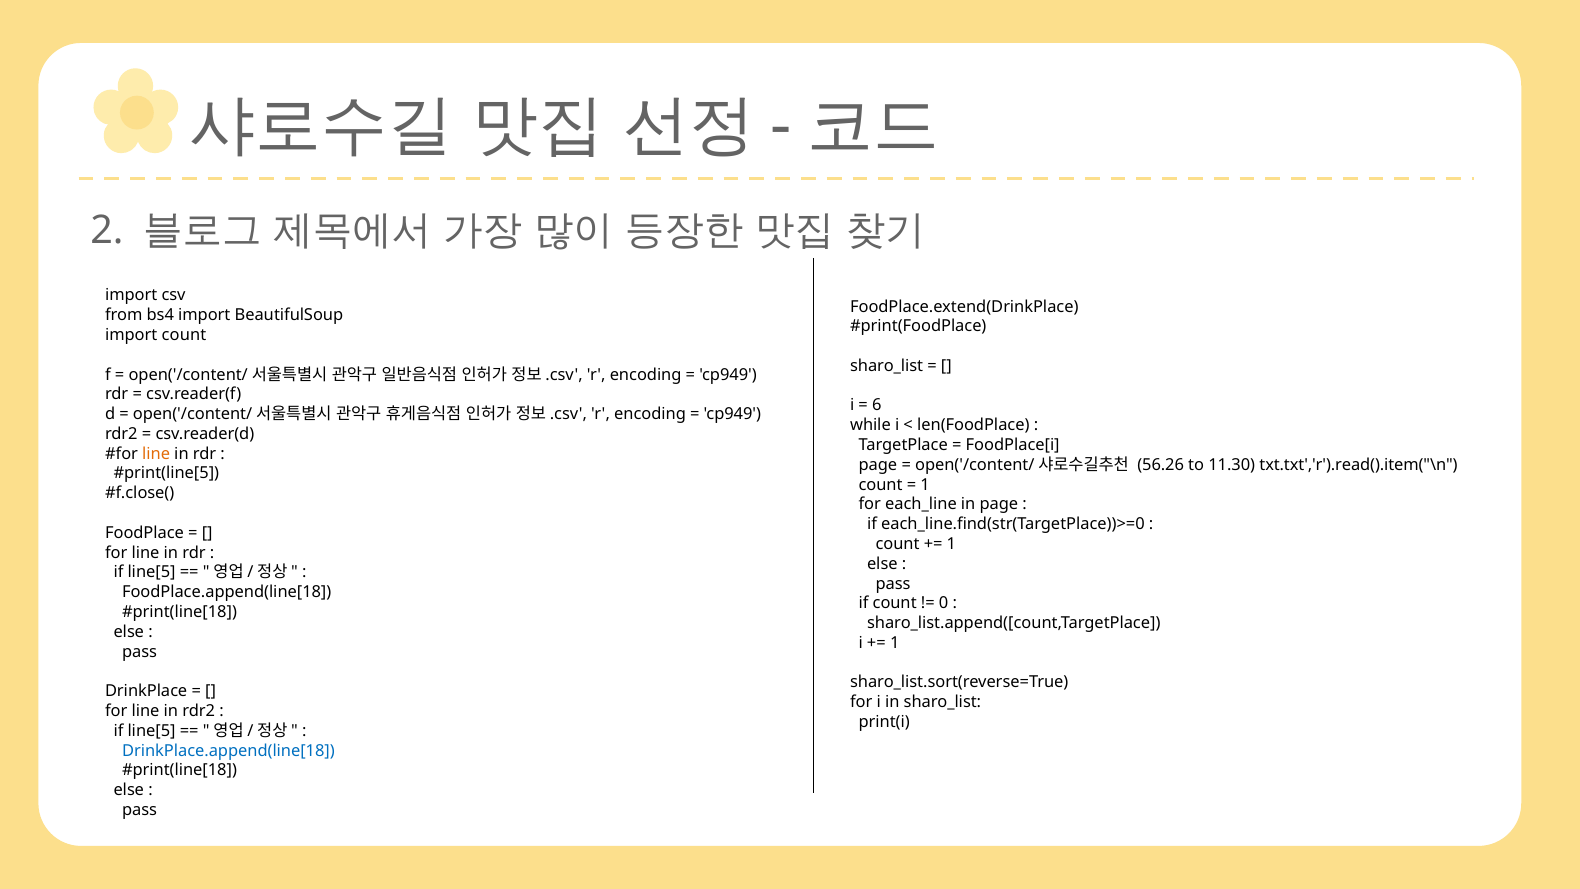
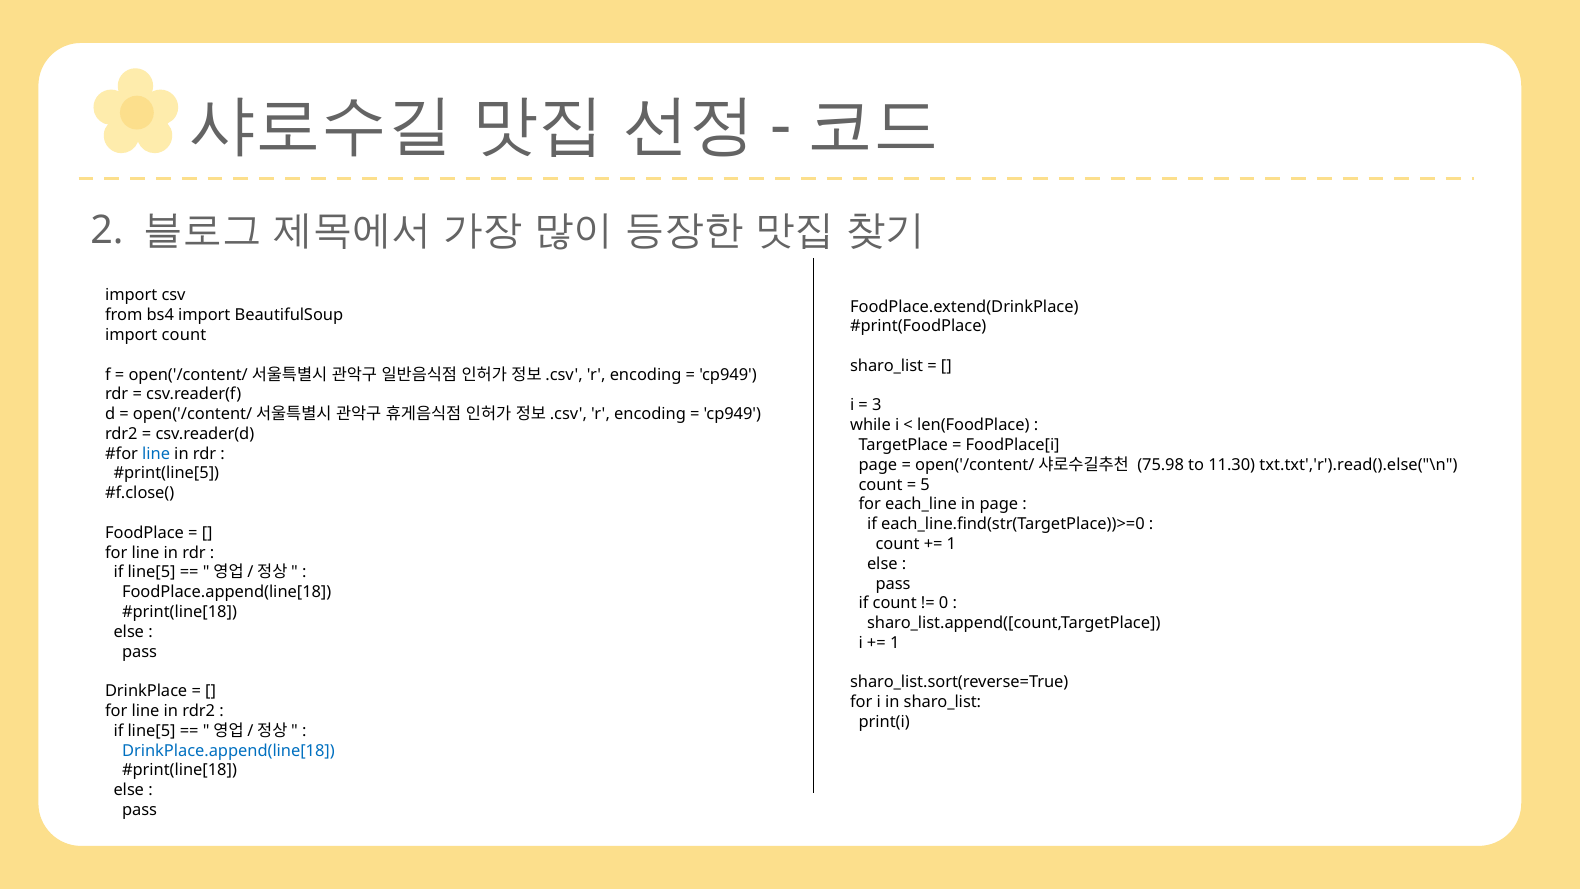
6: 6 -> 3
line at (156, 454) colour: orange -> blue
56.26: 56.26 -> 75.98
txt.txt','r').read().item("\n: txt.txt','r').read().item("\n -> txt.txt','r').read().else("\n
1 at (925, 485): 1 -> 5
